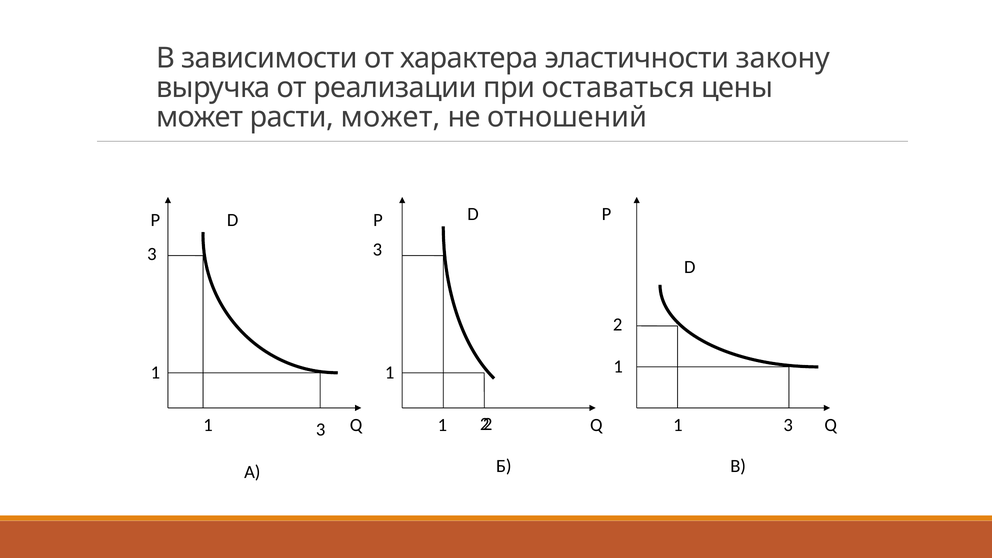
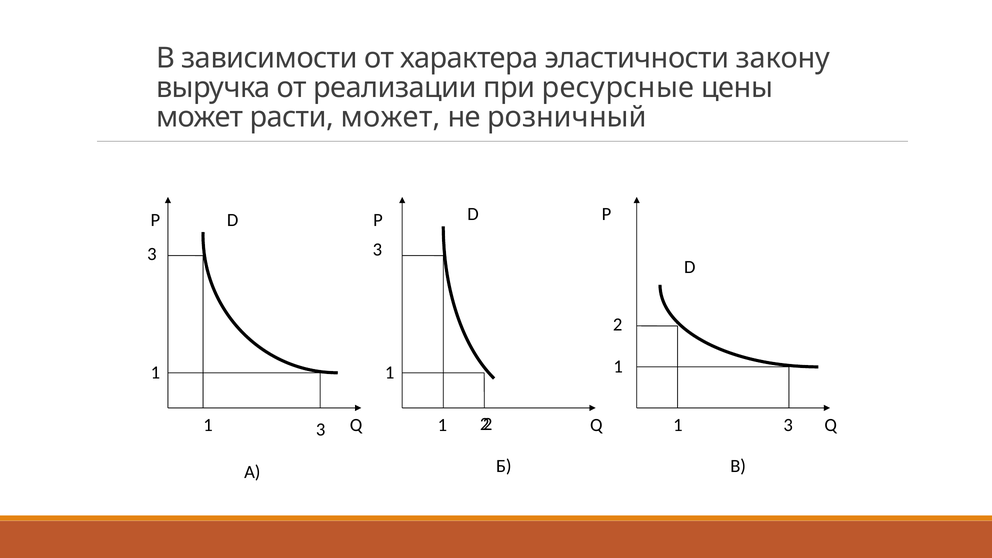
оставаться: оставаться -> ресурсные
отношений: отношений -> розничный
